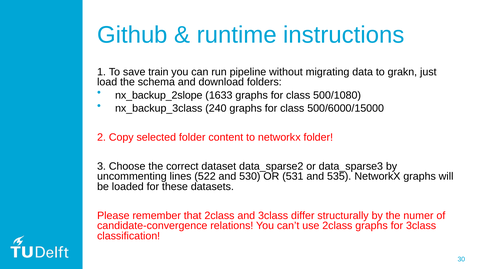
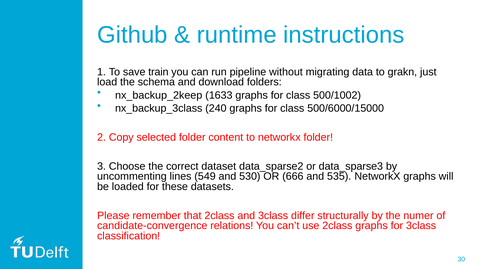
nx_backup_2slope: nx_backup_2slope -> nx_backup_2keep
500/1080: 500/1080 -> 500/1002
522: 522 -> 549
531: 531 -> 666
